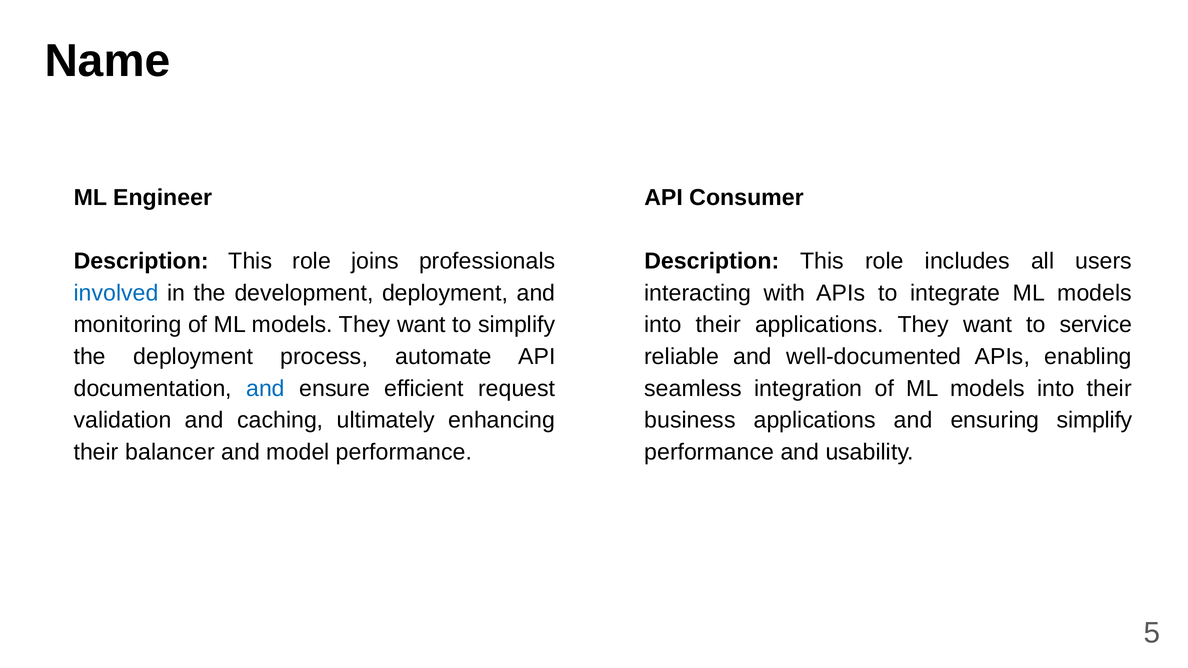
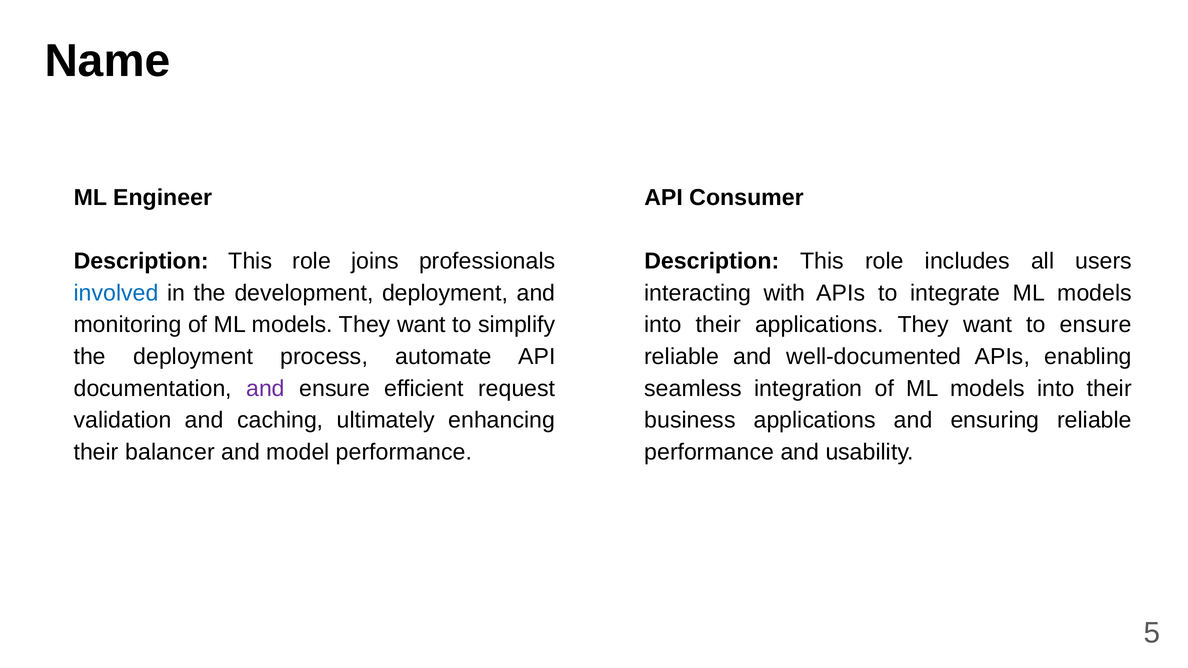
to service: service -> ensure
and at (265, 389) colour: blue -> purple
ensuring simplify: simplify -> reliable
